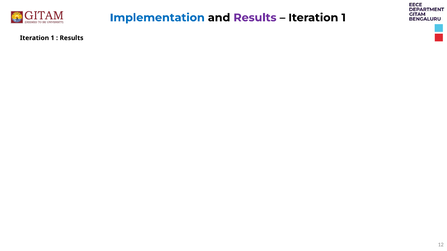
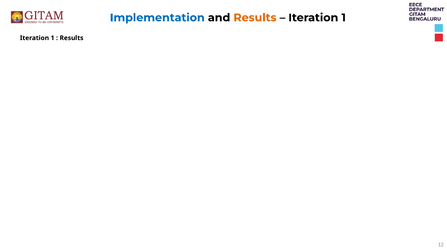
Results at (255, 18) colour: purple -> orange
